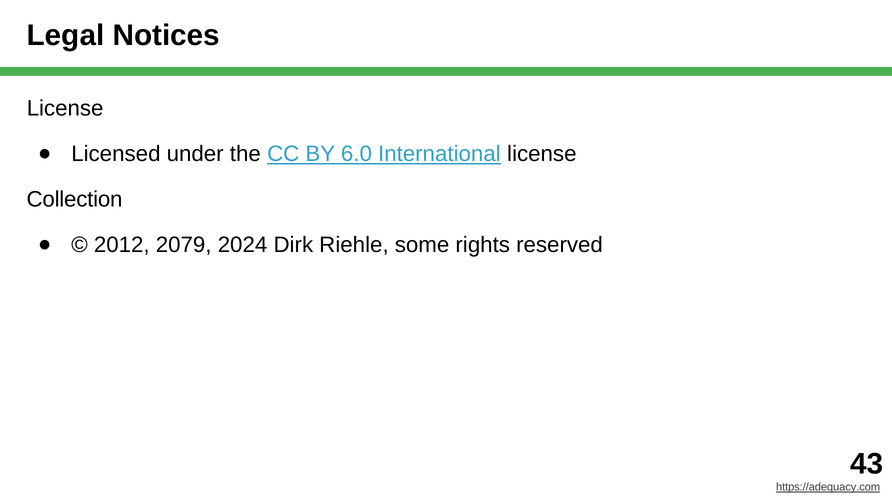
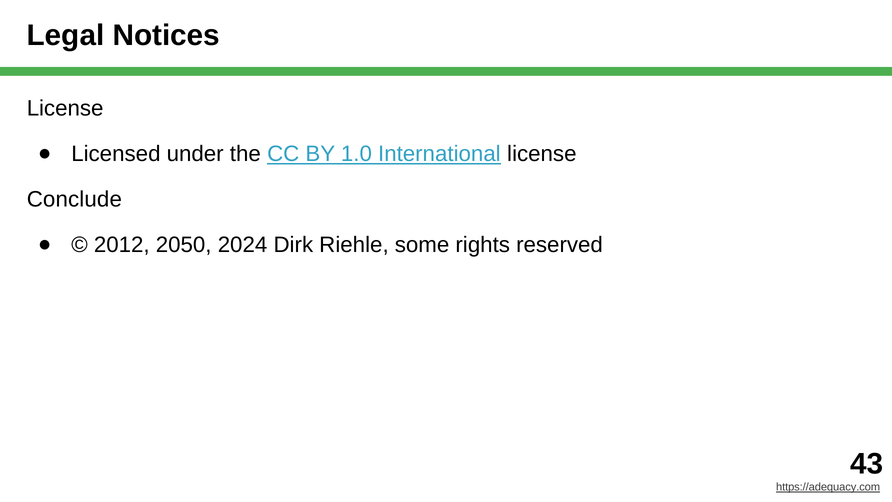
6.0: 6.0 -> 1.0
Collection: Collection -> Conclude
2079: 2079 -> 2050
